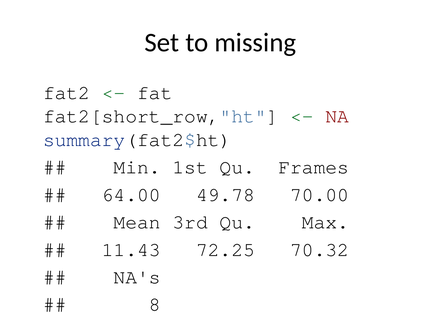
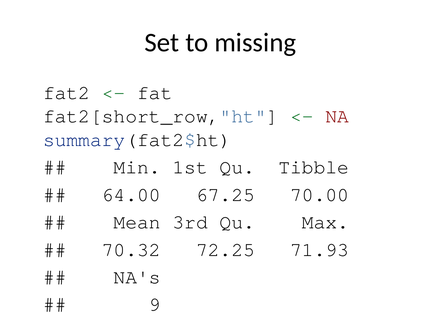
Frames: Frames -> Tibble
49.78: 49.78 -> 67.25
11.43: 11.43 -> 70.32
70.32: 70.32 -> 71.93
8: 8 -> 9
